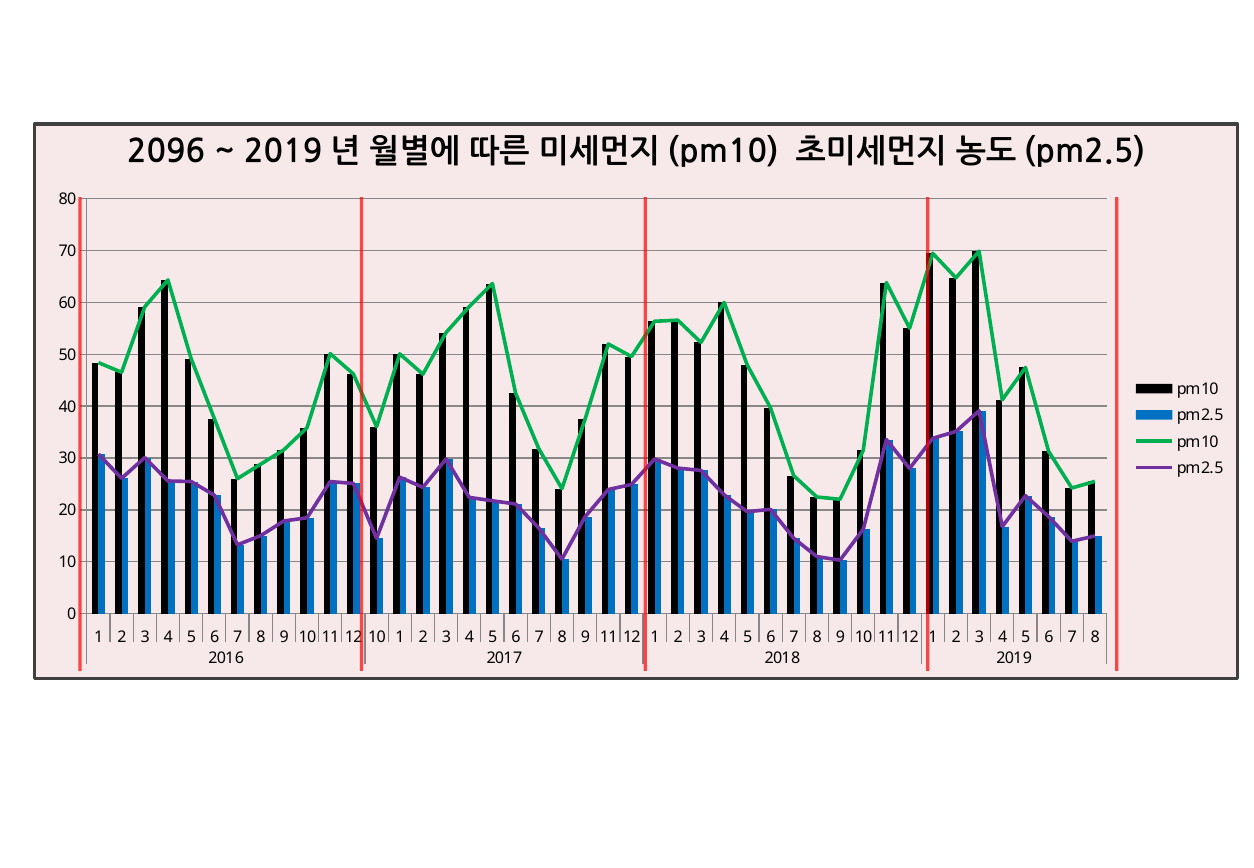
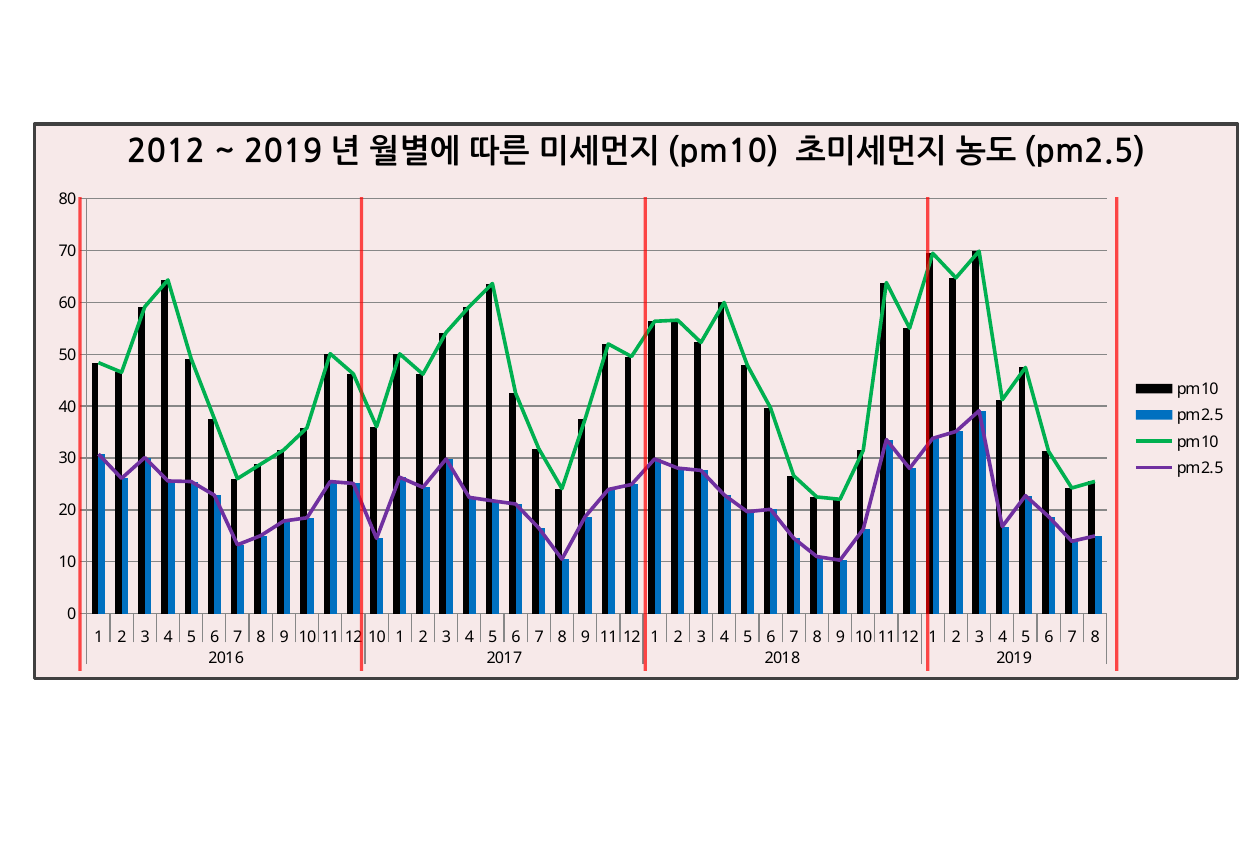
2096: 2096 -> 2012
